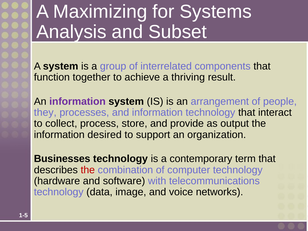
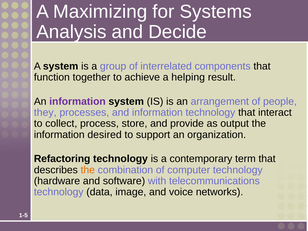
Subset: Subset -> Decide
thriving: thriving -> helping
Businesses: Businesses -> Refactoring
the at (88, 170) colour: red -> orange
